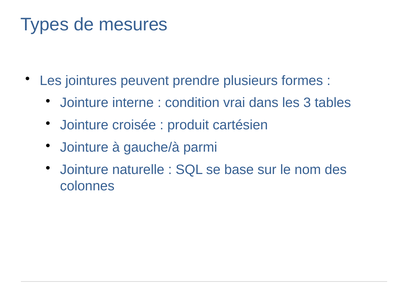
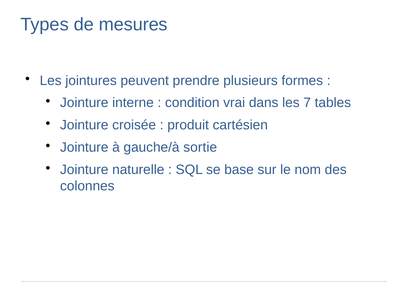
3: 3 -> 7
parmi: parmi -> sortie
